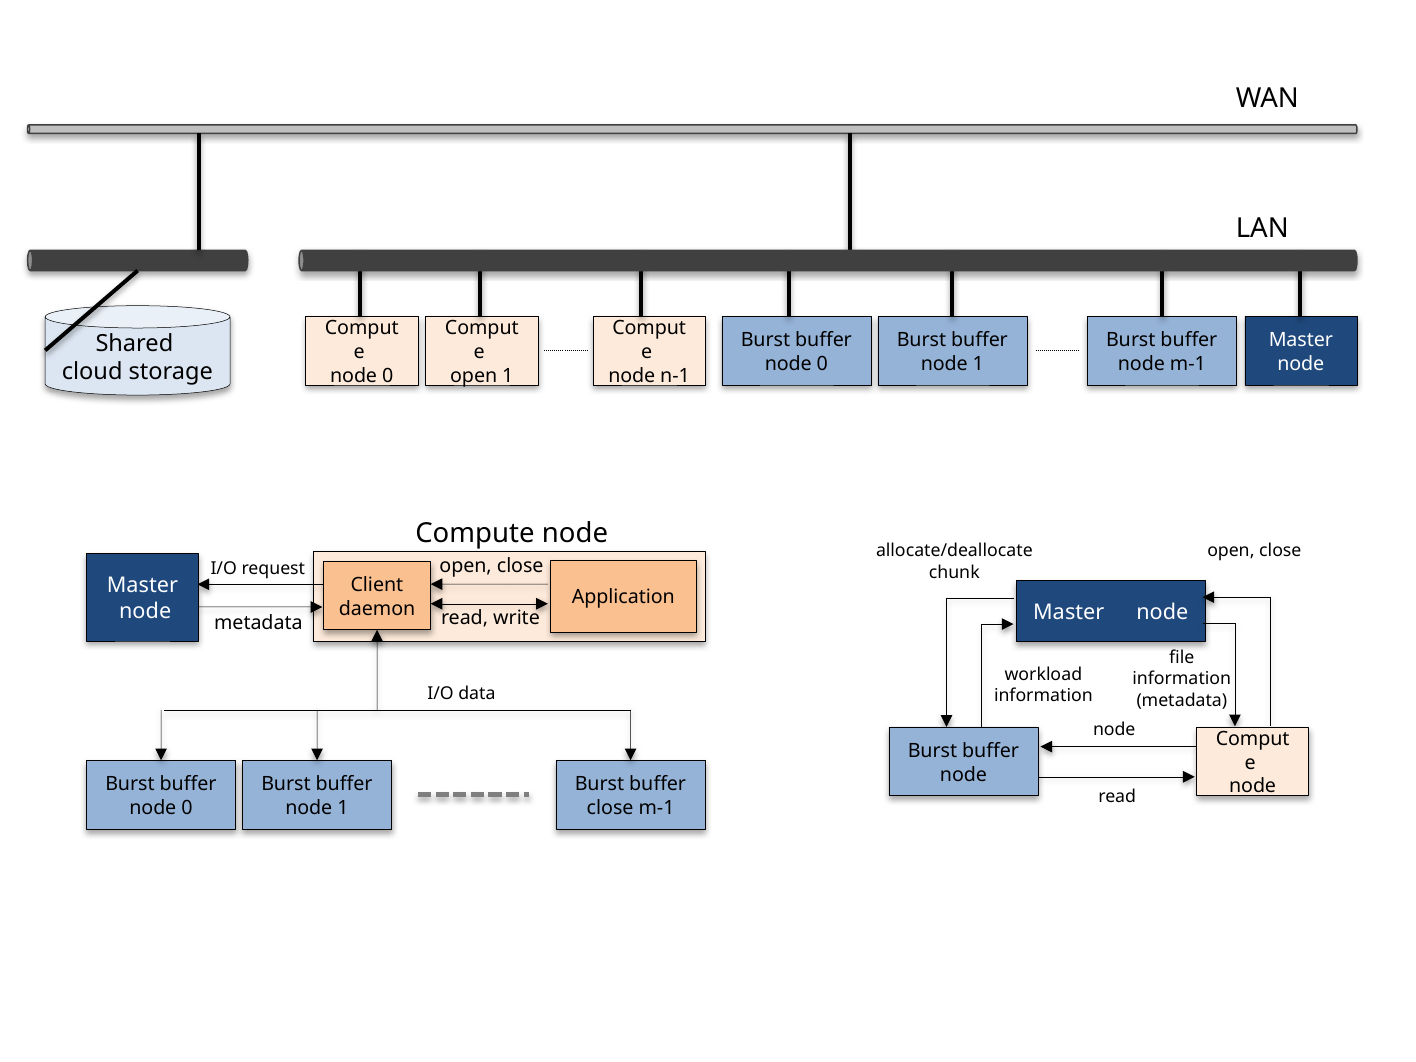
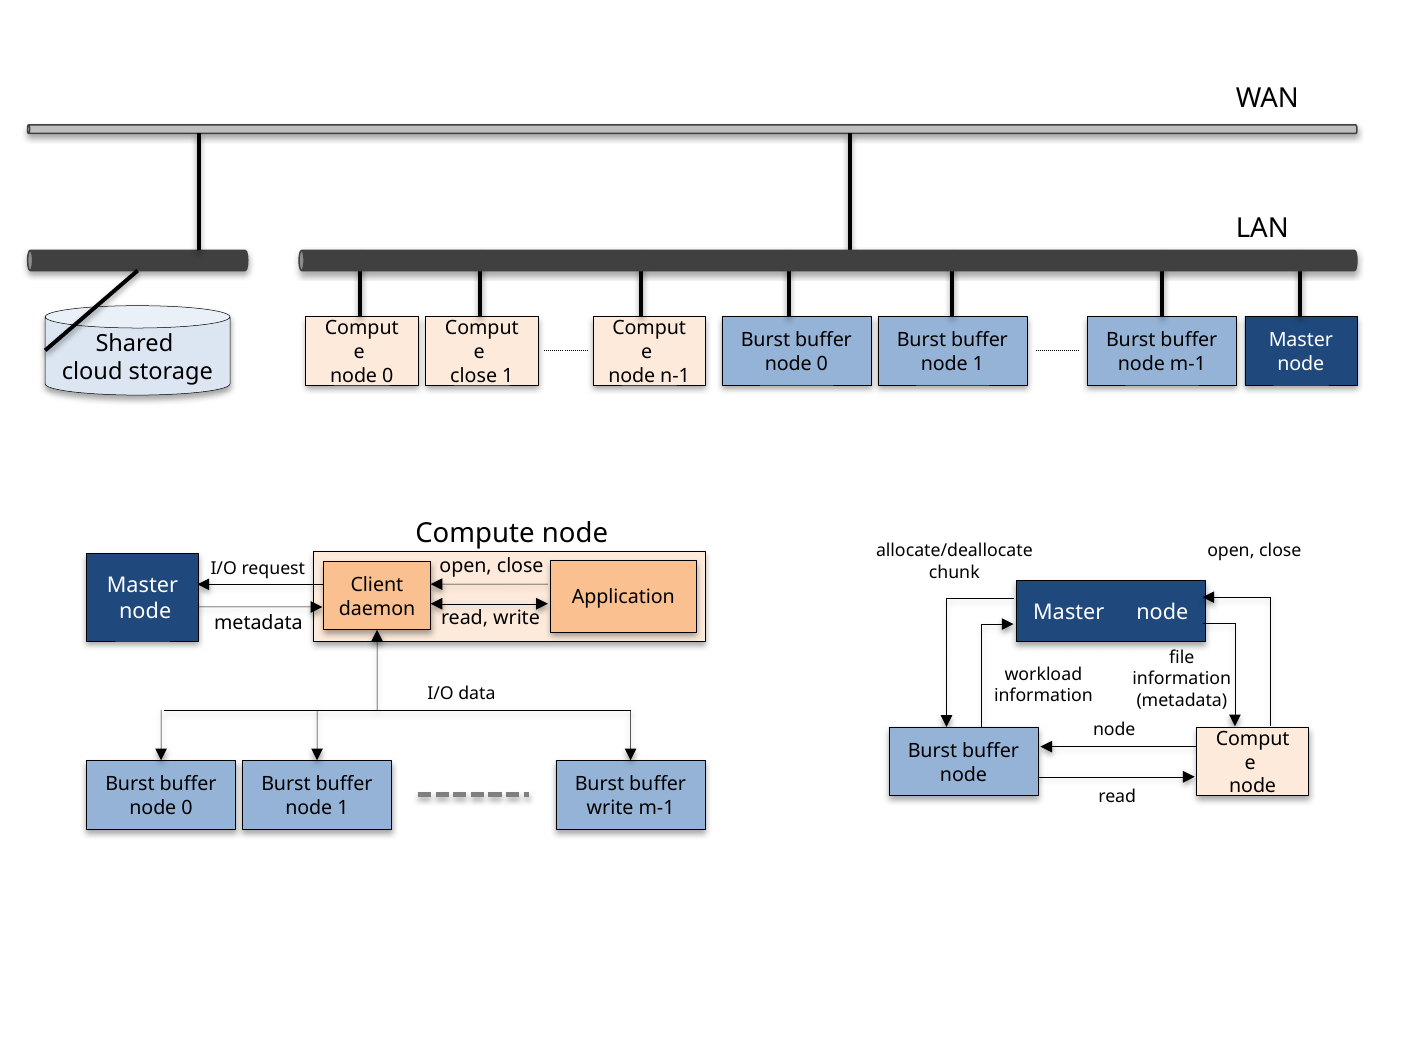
open at (474, 376): open -> close
close at (610, 808): close -> write
